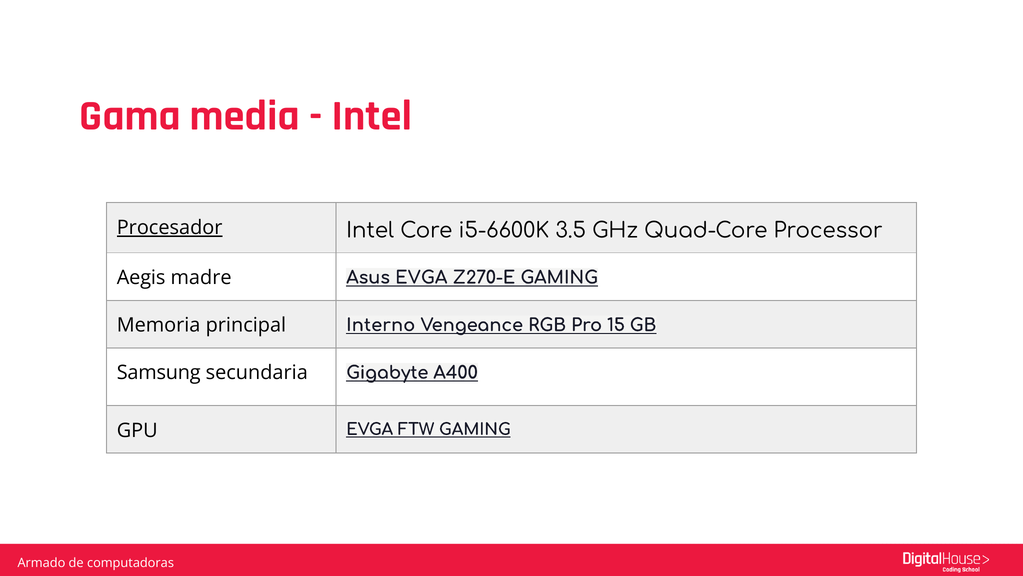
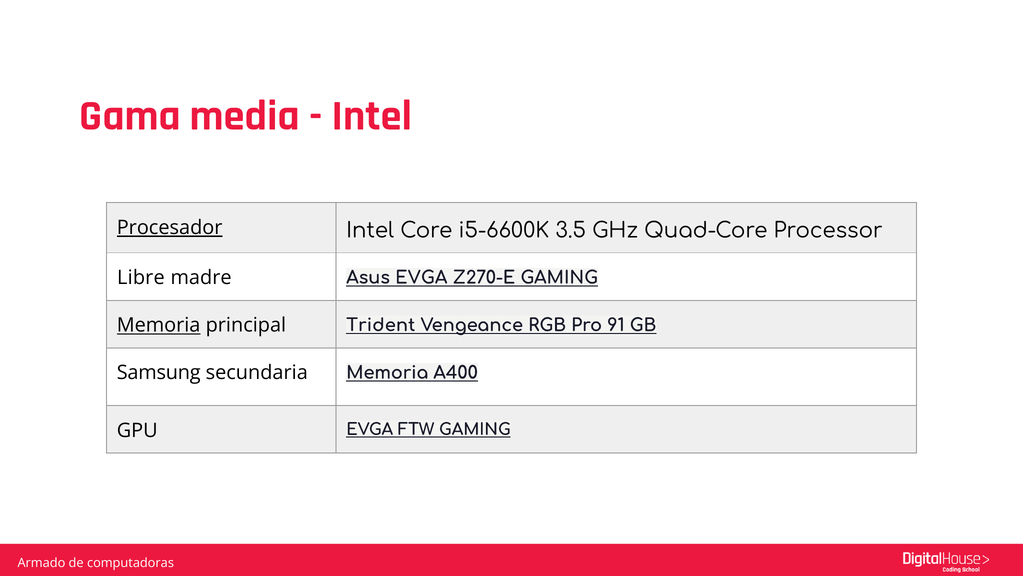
Aegis: Aegis -> Libre
Memoria at (159, 325) underline: none -> present
Interno: Interno -> Trident
15: 15 -> 91
secundaria Gigabyte: Gigabyte -> Memoria
